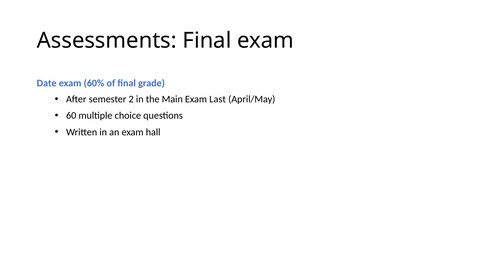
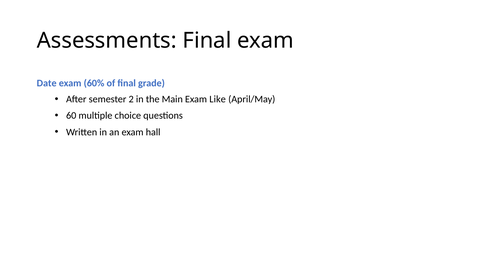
Last: Last -> Like
